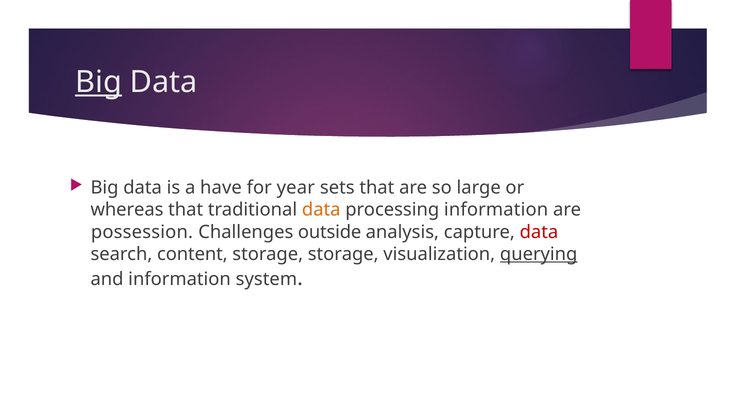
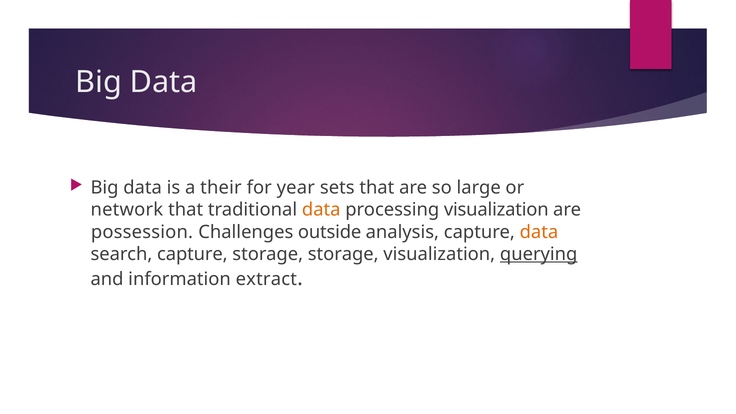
Big at (99, 82) underline: present -> none
have: have -> their
whereas: whereas -> network
processing information: information -> visualization
data at (539, 232) colour: red -> orange
search content: content -> capture
system: system -> extract
